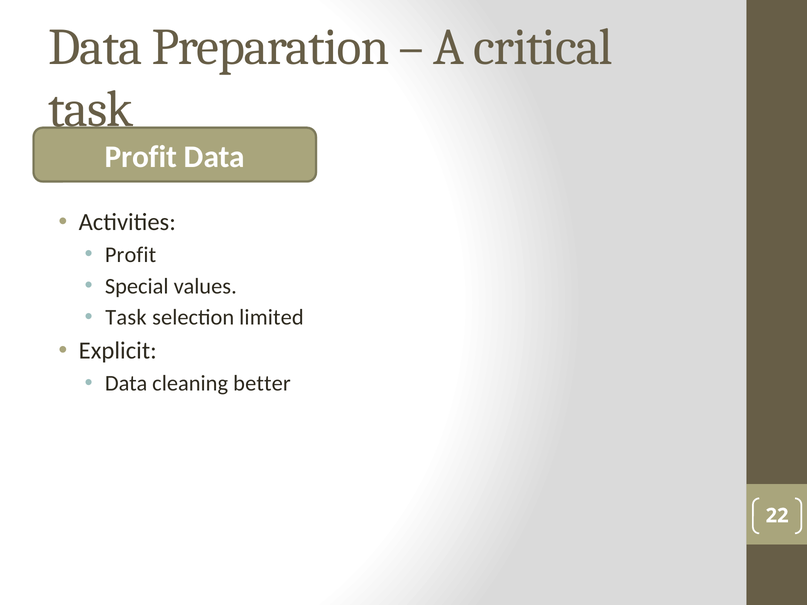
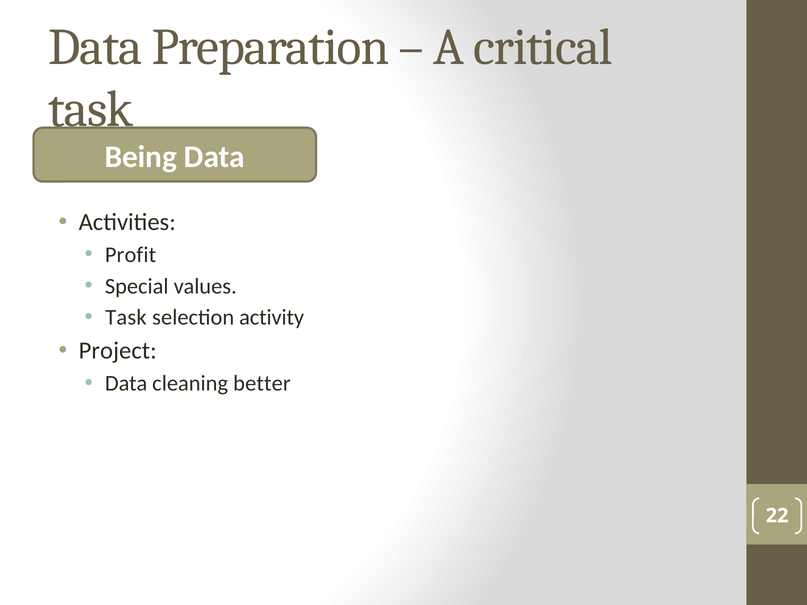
Profit at (141, 157): Profit -> Being
limited: limited -> activity
Explicit: Explicit -> Project
